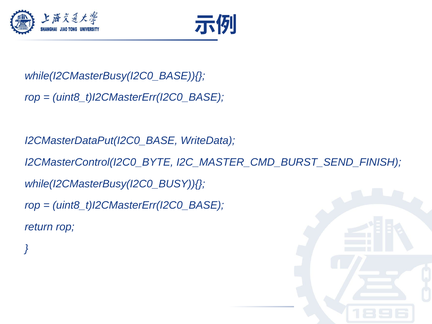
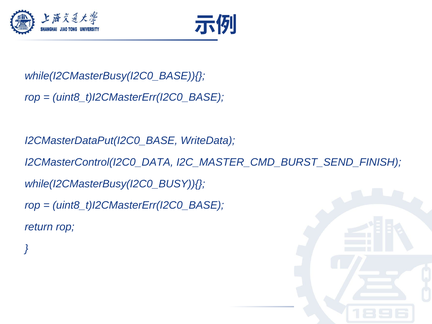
I2CMasterControl(I2C0_BYTE: I2CMasterControl(I2C0_BYTE -> I2CMasterControl(I2C0_DATA
